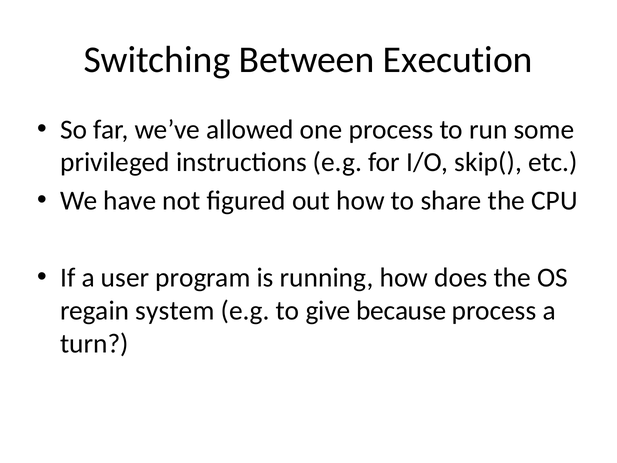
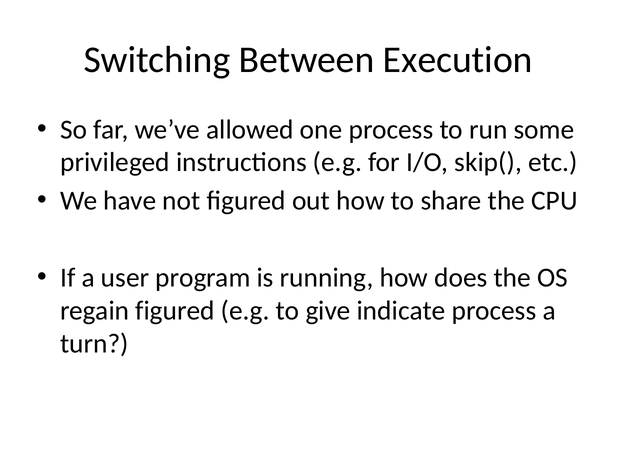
regain system: system -> figured
because: because -> indicate
